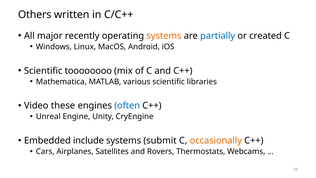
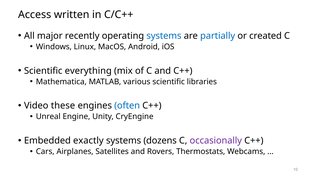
Others: Others -> Access
systems at (164, 36) colour: orange -> blue
toooooooo: toooooooo -> everything
include: include -> exactly
submit: submit -> dozens
occasionally colour: orange -> purple
